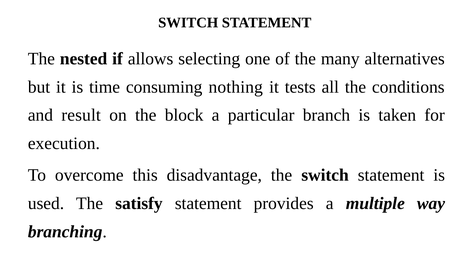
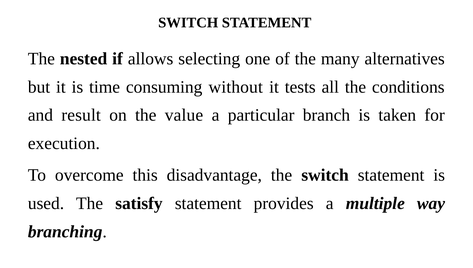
nothing: nothing -> without
block: block -> value
